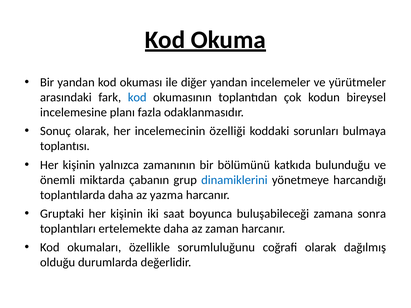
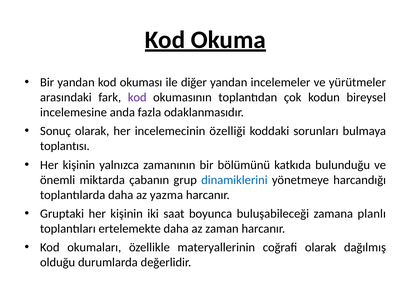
kod at (137, 97) colour: blue -> purple
planı: planı -> anda
sonra: sonra -> planlı
sorumluluğunu: sorumluluğunu -> materyallerinin
